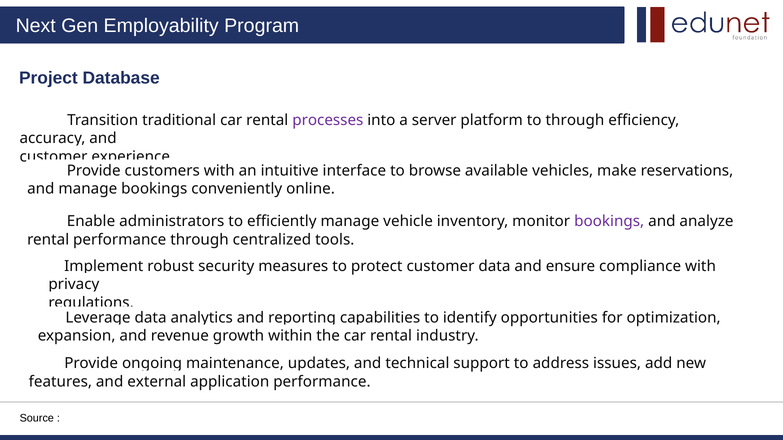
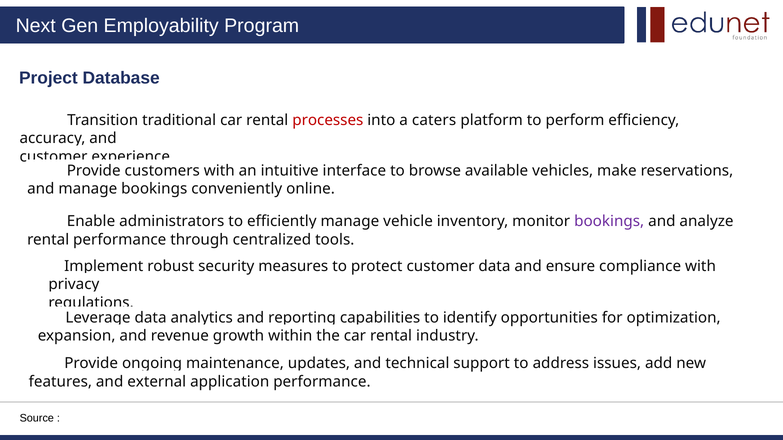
processes colour: purple -> red
server: server -> caters
to through: through -> perform
